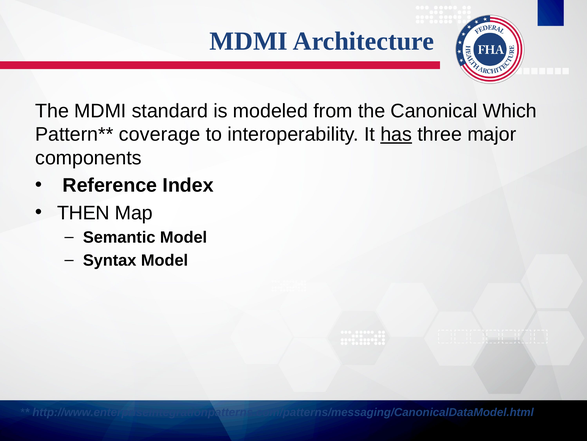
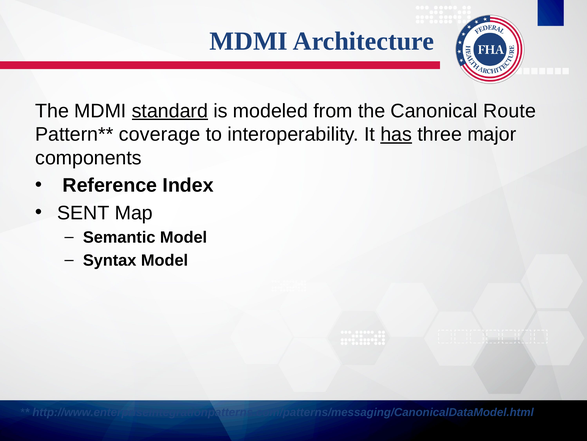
standard underline: none -> present
Which: Which -> Route
THEN: THEN -> SENT
